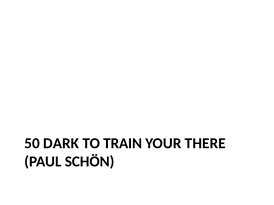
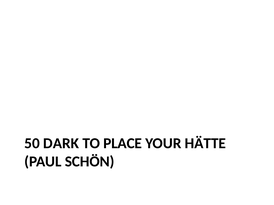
TRAIN: TRAIN -> PLACE
THERE: THERE -> HÄTTE
